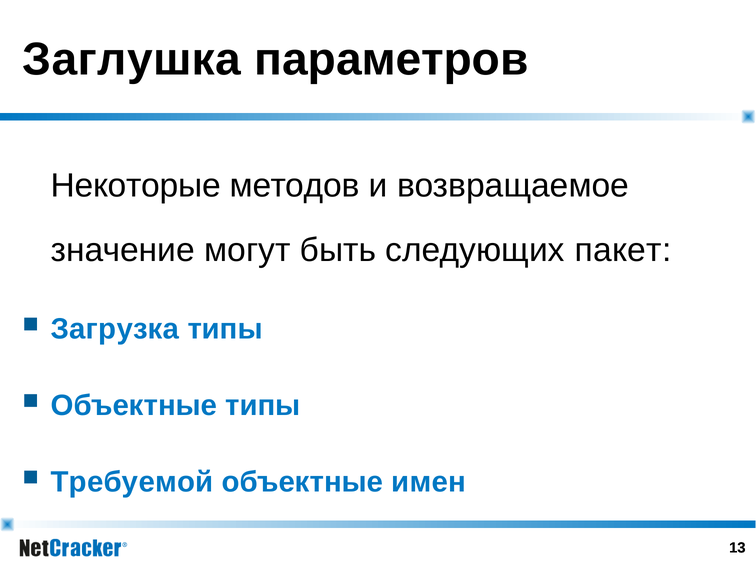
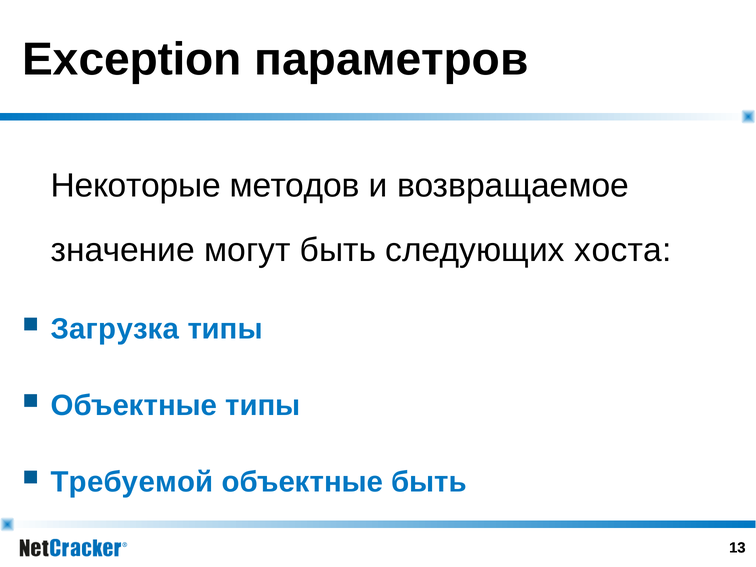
Заглушка: Заглушка -> Exception
пакет: пакет -> хоста
объектные имен: имен -> быть
